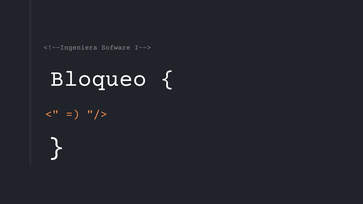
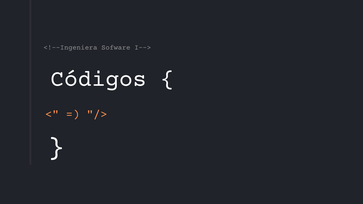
Bloqueo: Bloqueo -> Códigos
